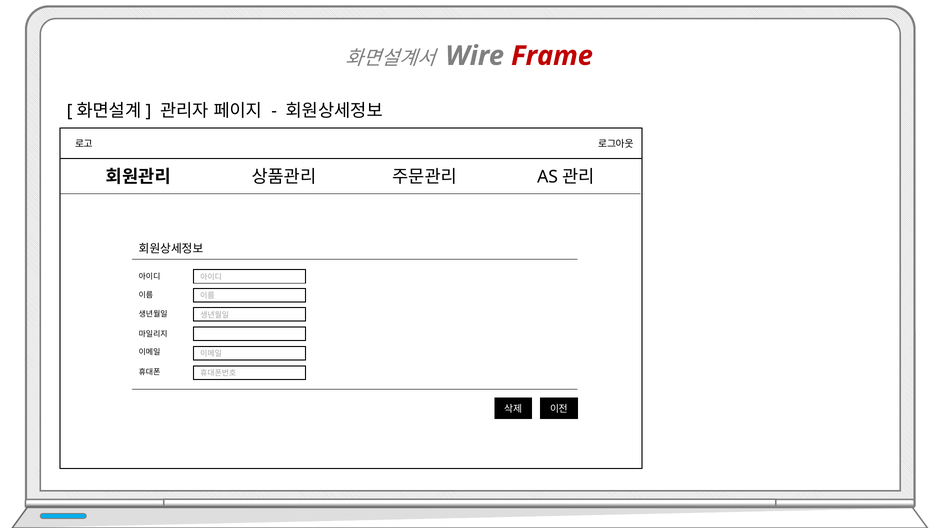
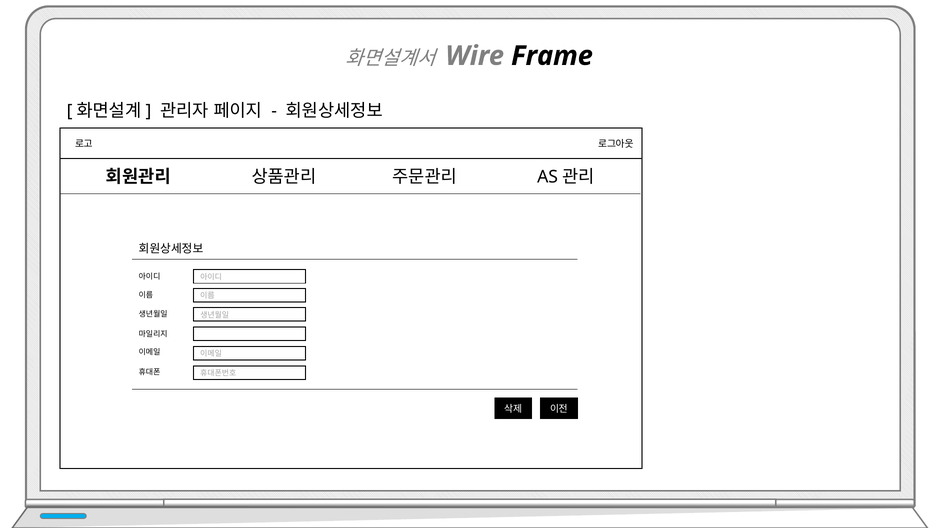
Frame colour: red -> black
